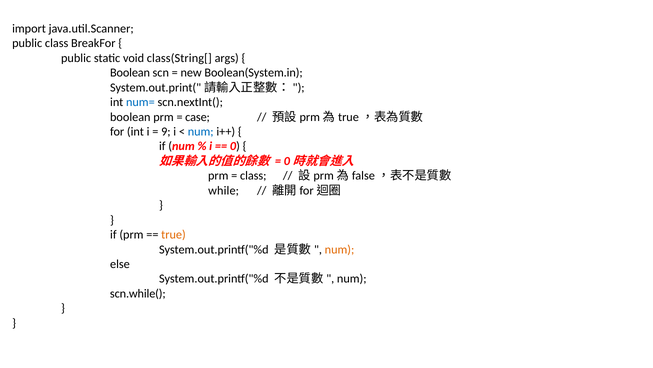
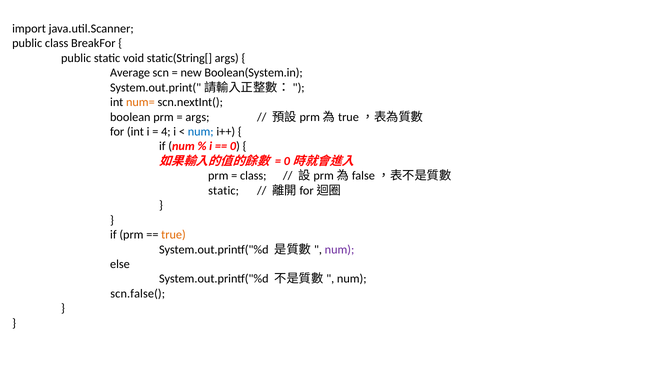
class(String[: class(String[ -> static(String[
Boolean at (130, 73): Boolean -> Average
num= colour: blue -> orange
case at (198, 117): case -> args
9: 9 -> 4
while at (224, 190): while -> static
num at (340, 249) colour: orange -> purple
scn.while(: scn.while( -> scn.false(
